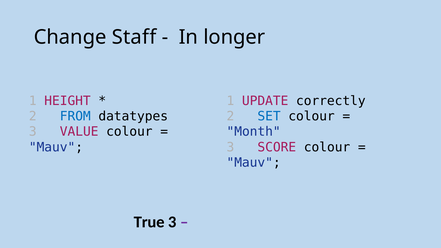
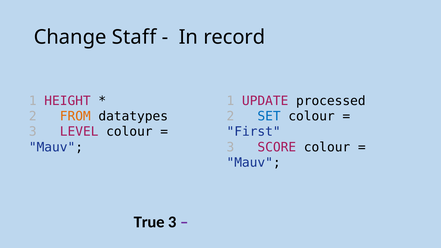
longer: longer -> record
correctly: correctly -> processed
FROM colour: blue -> orange
VALUE: VALUE -> LEVEL
Month: Month -> First
